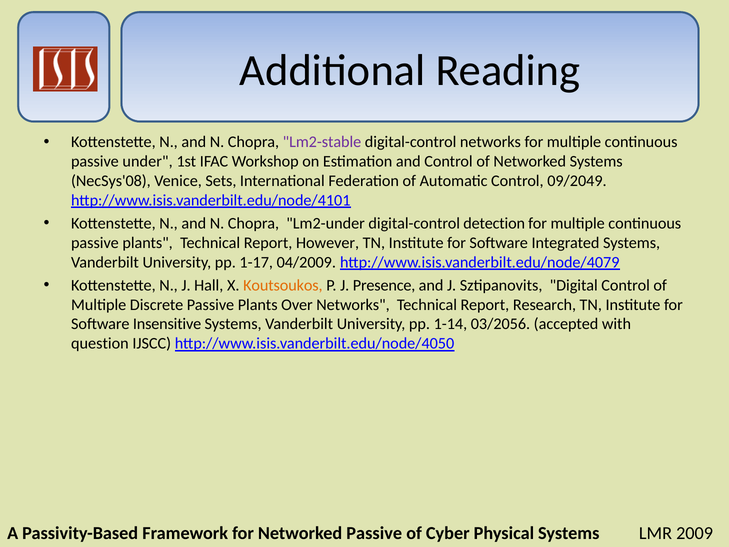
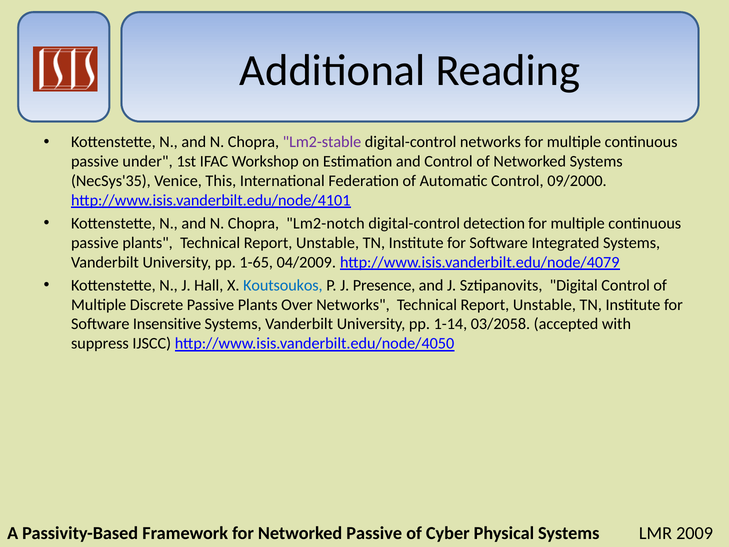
NecSys'08: NecSys'08 -> NecSys'35
Sets: Sets -> This
09/2049: 09/2049 -> 09/2000
Lm2-under: Lm2-under -> Lm2-notch
plants Technical Report However: However -> Unstable
1-17: 1-17 -> 1-65
Koutsoukos colour: orange -> blue
Networks Technical Report Research: Research -> Unstable
03/2056: 03/2056 -> 03/2058
question: question -> suppress
